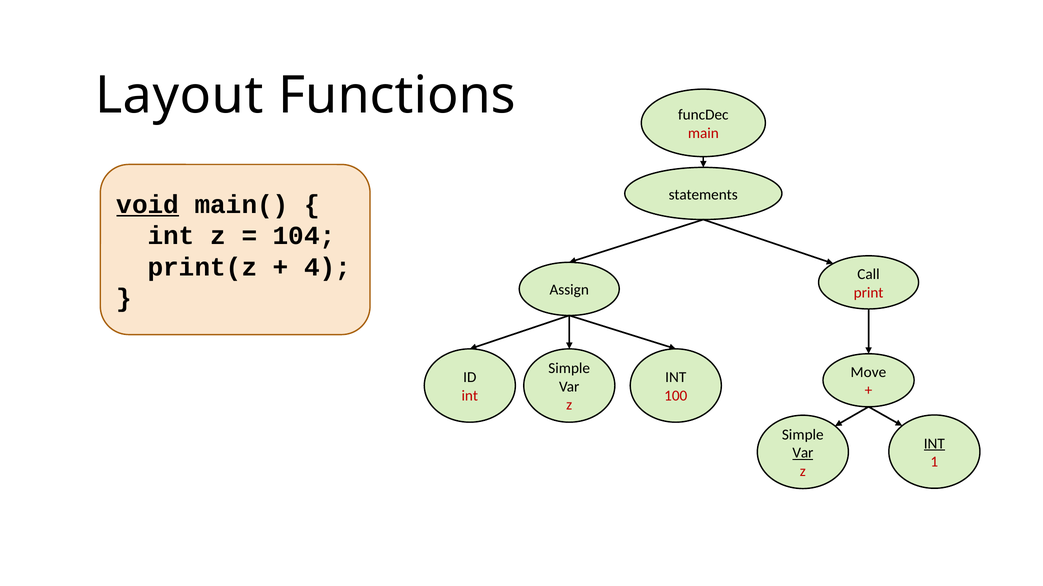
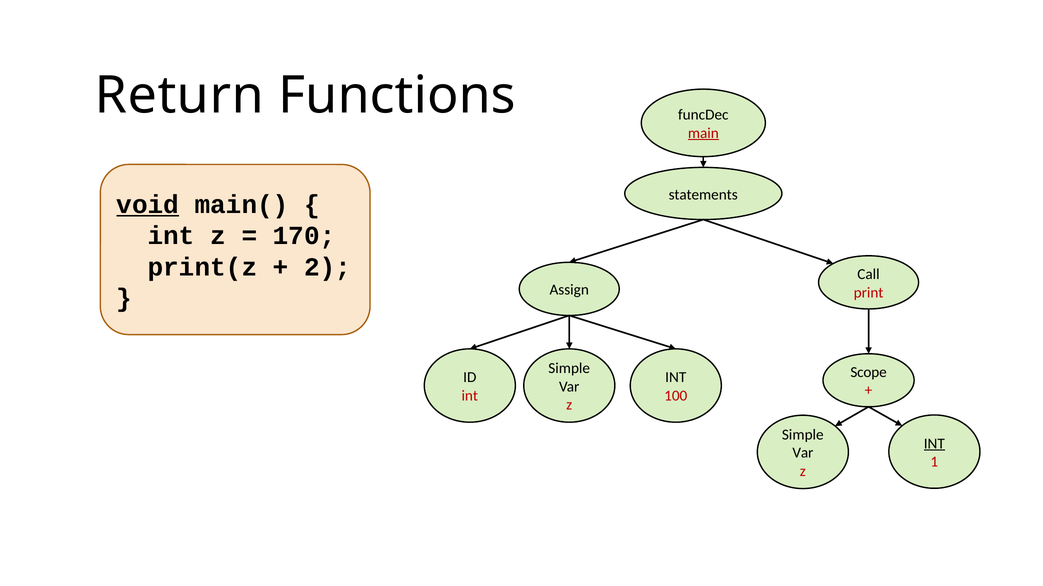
Layout: Layout -> Return
main underline: none -> present
104: 104 -> 170
4: 4 -> 2
Move: Move -> Scope
Var at (803, 453) underline: present -> none
